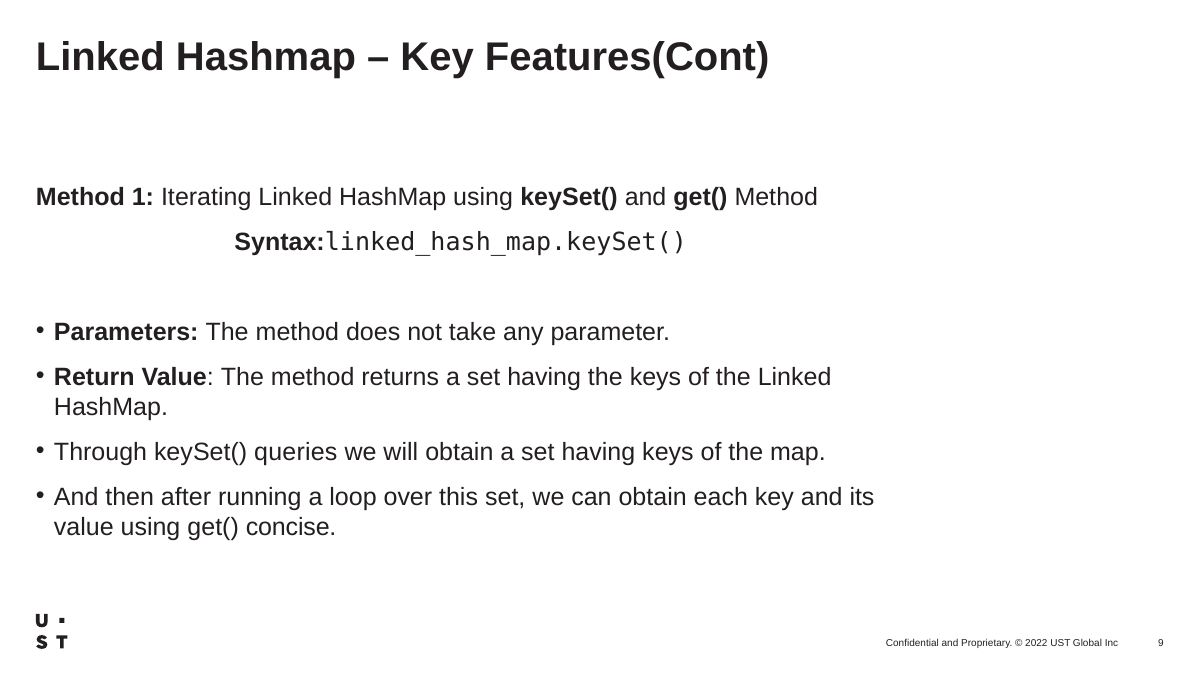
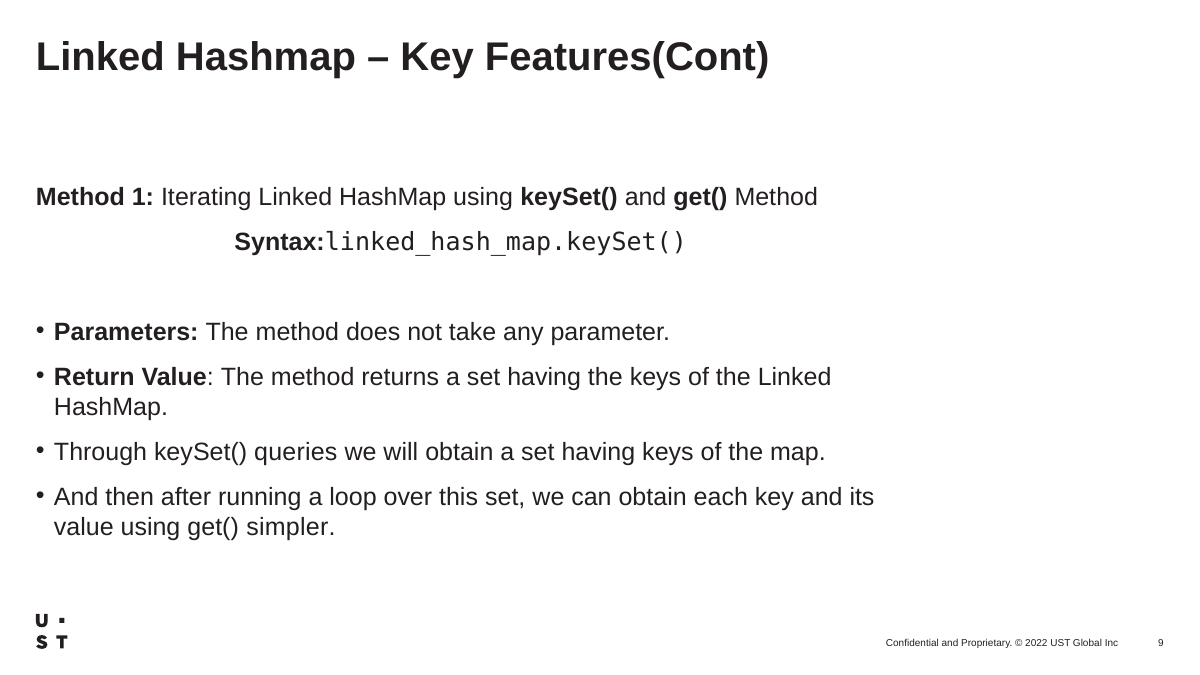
concise: concise -> simpler
